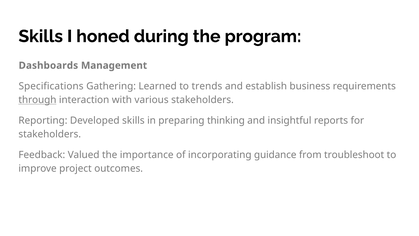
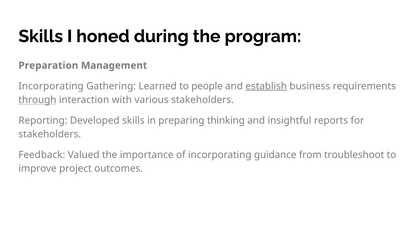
Dashboards: Dashboards -> Preparation
Specifications at (51, 86): Specifications -> Incorporating
trends: trends -> people
establish underline: none -> present
